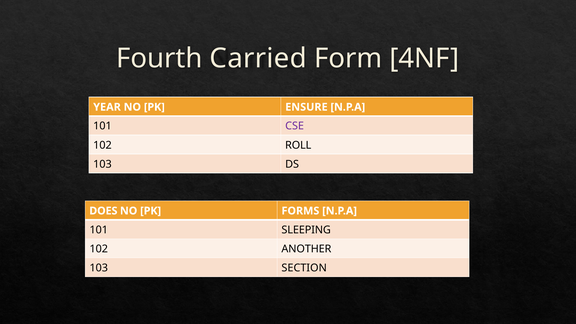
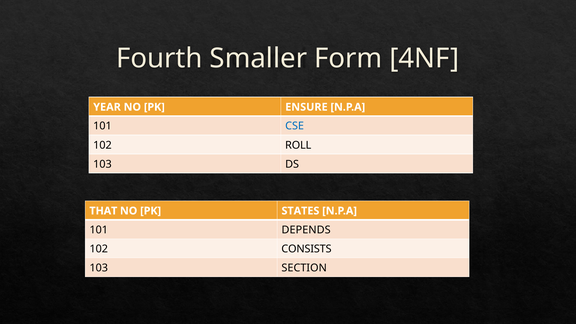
Carried: Carried -> Smaller
CSE colour: purple -> blue
DOES: DOES -> THAT
FORMS: FORMS -> STATES
SLEEPING: SLEEPING -> DEPENDS
ANOTHER: ANOTHER -> CONSISTS
